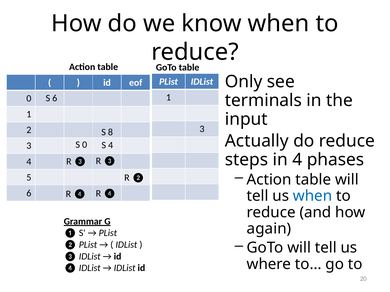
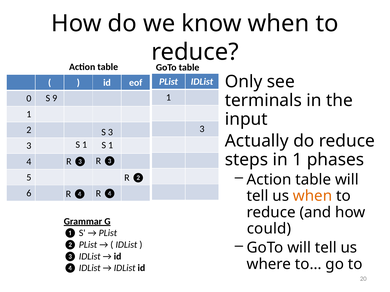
S 6: 6 -> 9
S 8: 8 -> 3
0 at (85, 145): 0 -> 1
4 at (111, 145): 4 -> 1
in 4: 4 -> 1
when at (313, 196) colour: blue -> orange
again: again -> could
